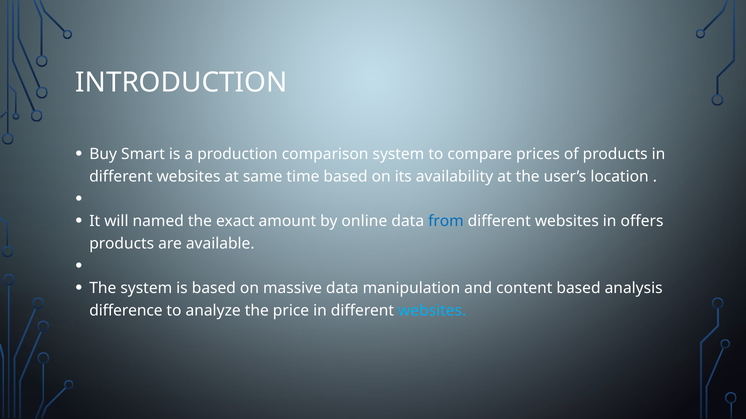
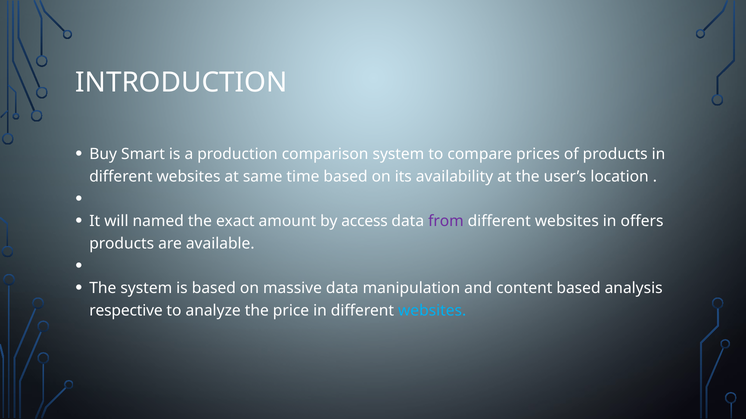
online: online -> access
from colour: blue -> purple
difference: difference -> respective
